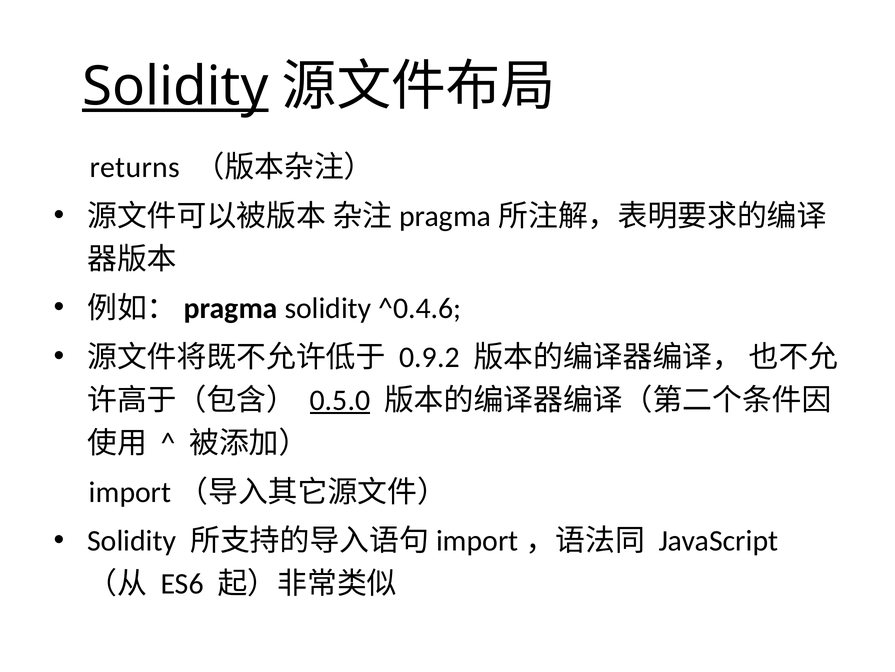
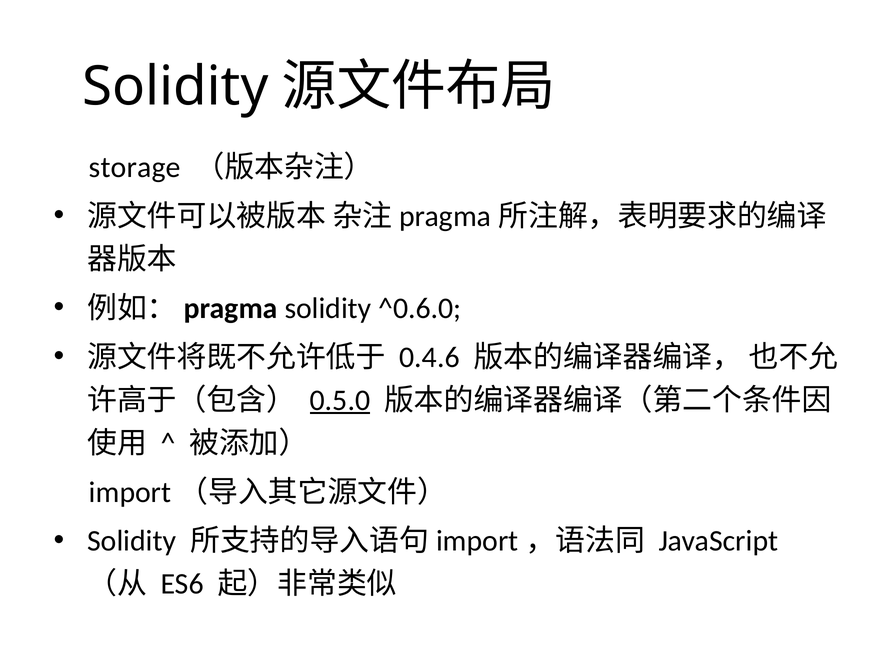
Solidity at (175, 87) underline: present -> none
returns: returns -> storage
^0.4.6: ^0.4.6 -> ^0.6.0
0.9.2: 0.9.2 -> 0.4.6
